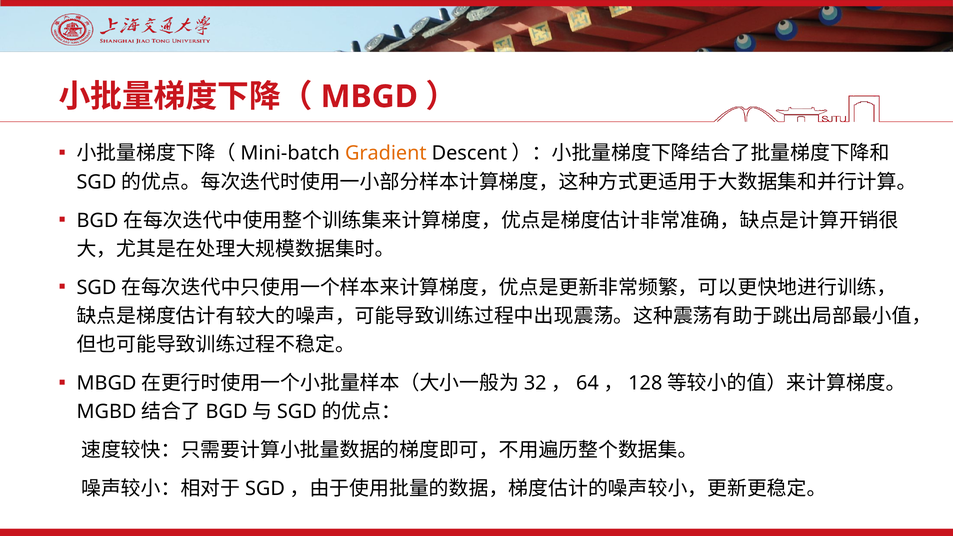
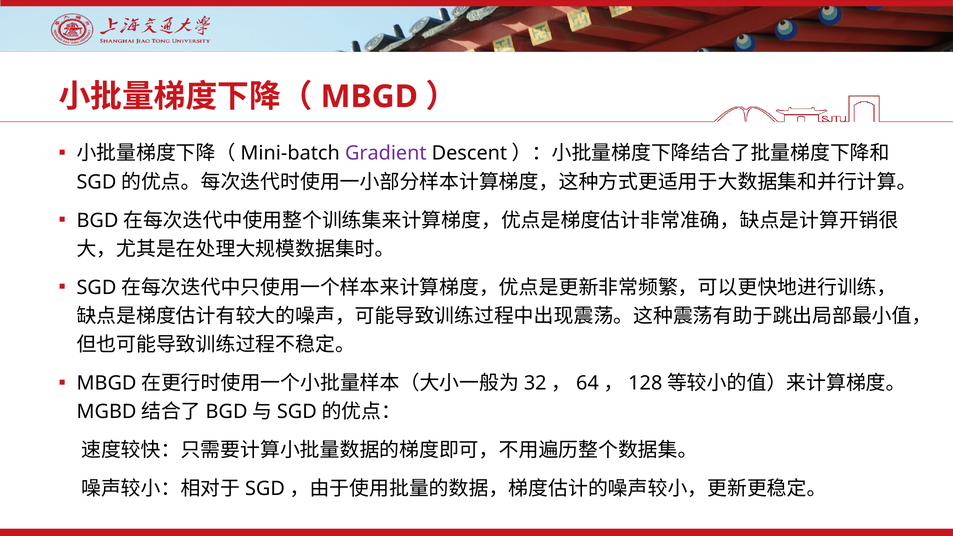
Gradient colour: orange -> purple
